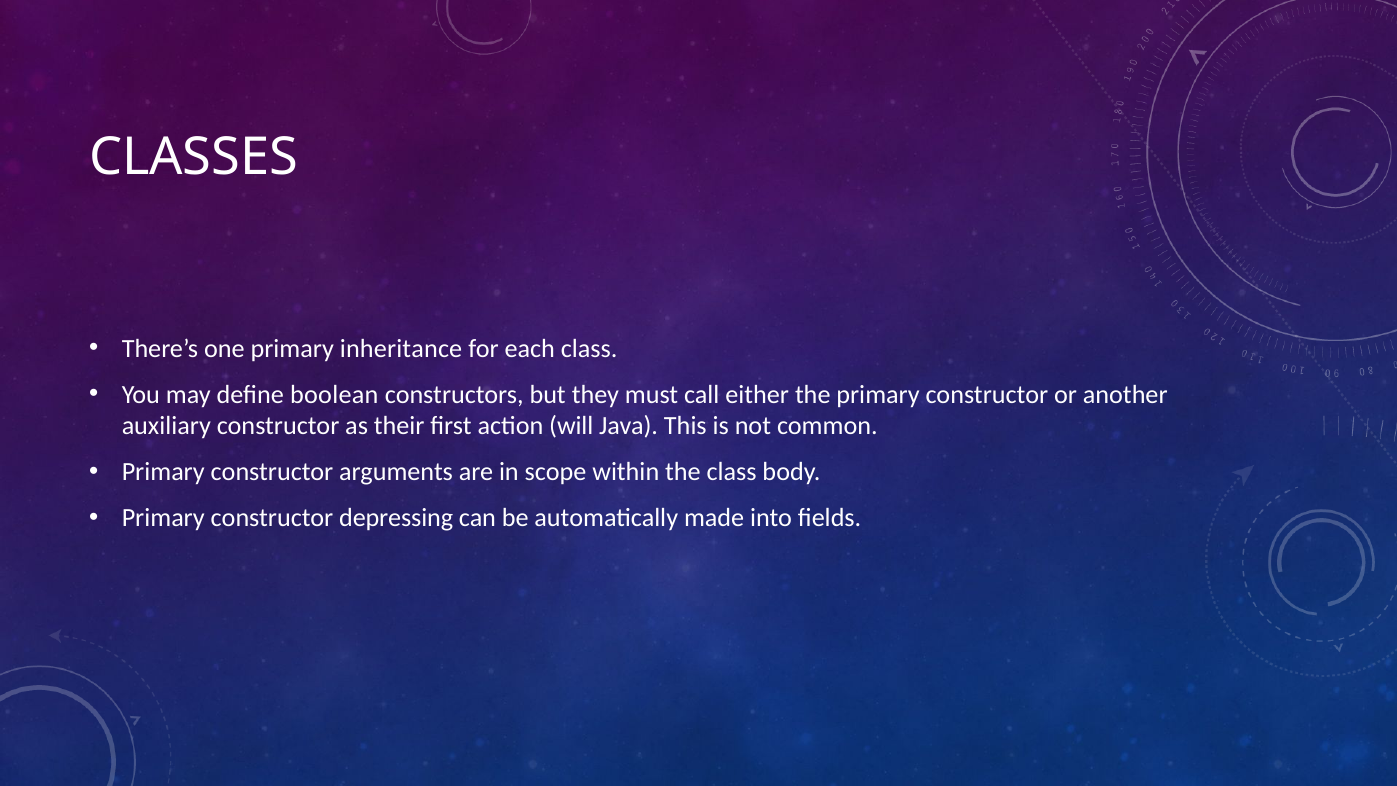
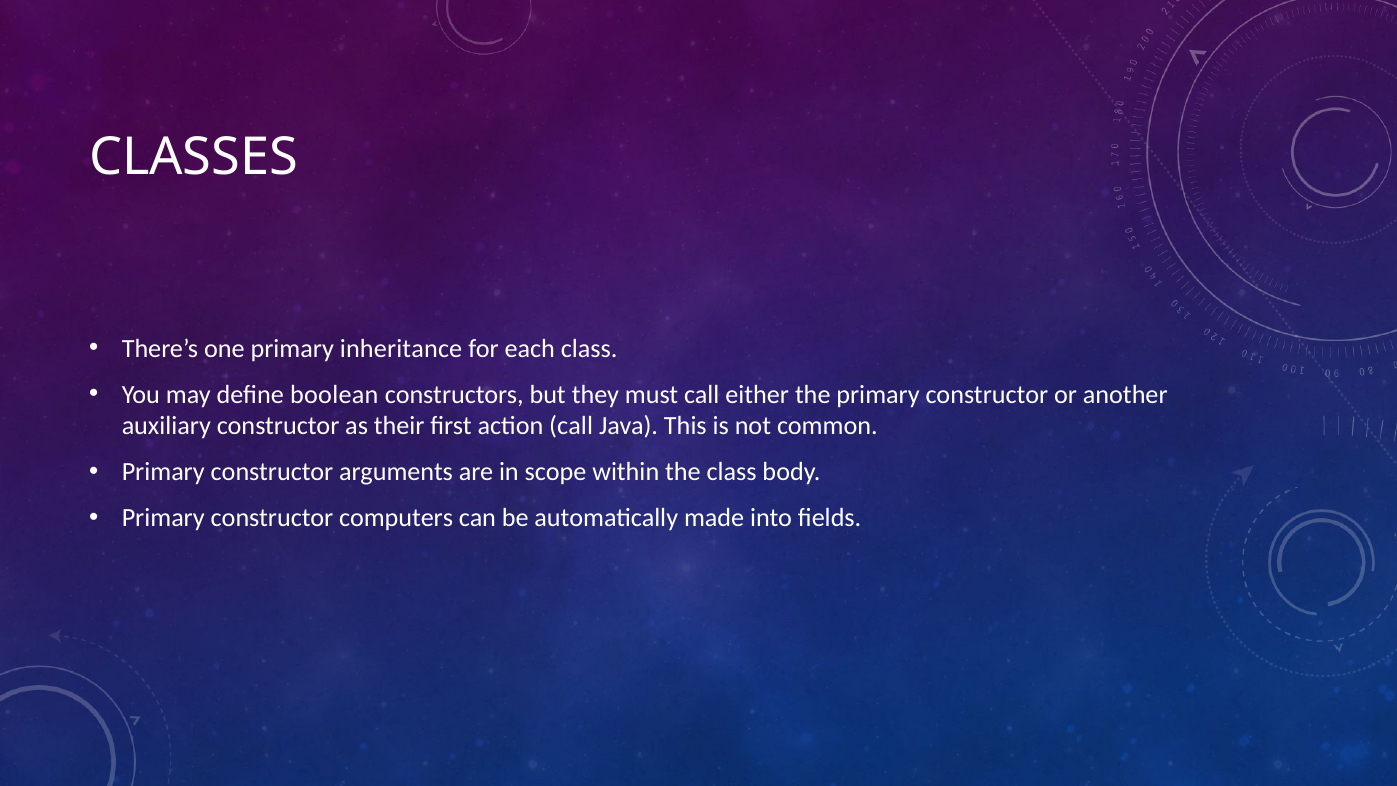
action will: will -> call
depressing: depressing -> computers
